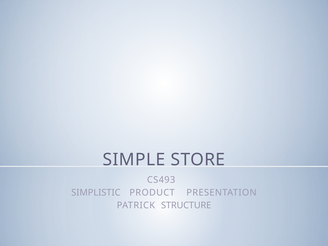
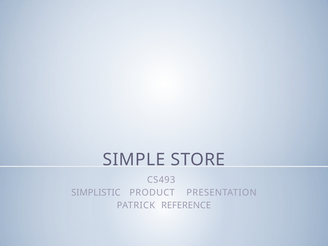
STRUCTURE: STRUCTURE -> REFERENCE
